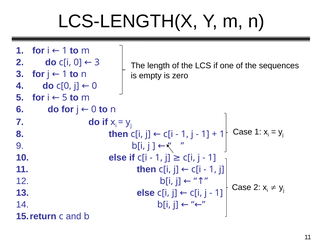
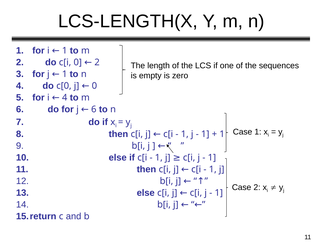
0 3: 3 -> 2
i 5: 5 -> 4
for j 0: 0 -> 6
